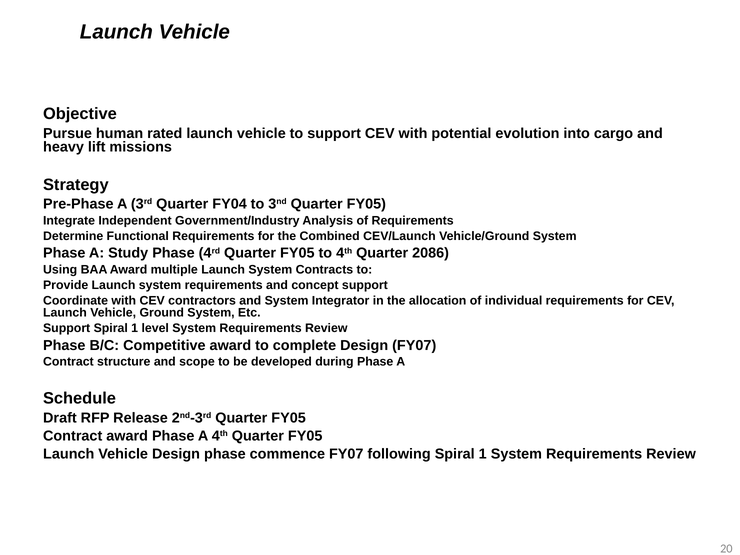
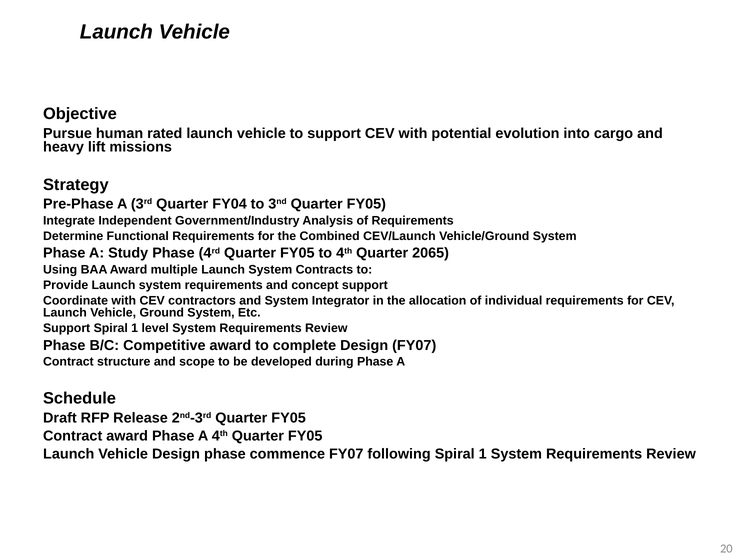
2086: 2086 -> 2065
